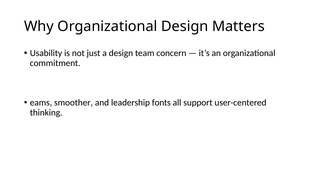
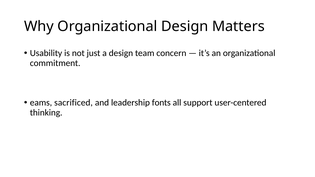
smoother: smoother -> sacrificed
